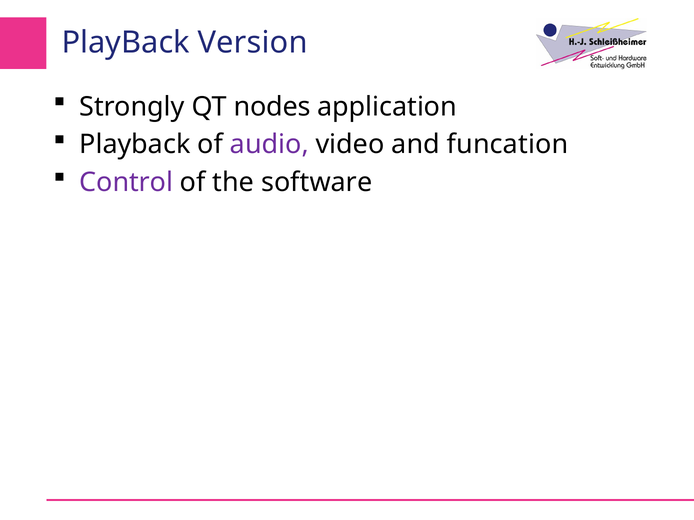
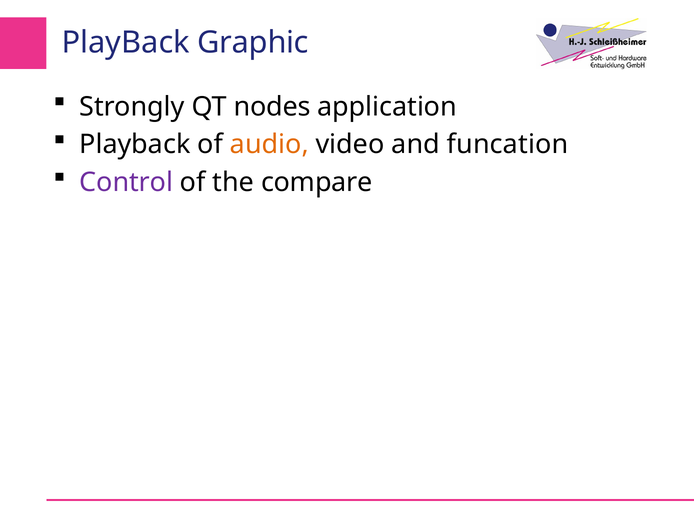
Version: Version -> Graphic
audio colour: purple -> orange
software: software -> compare
